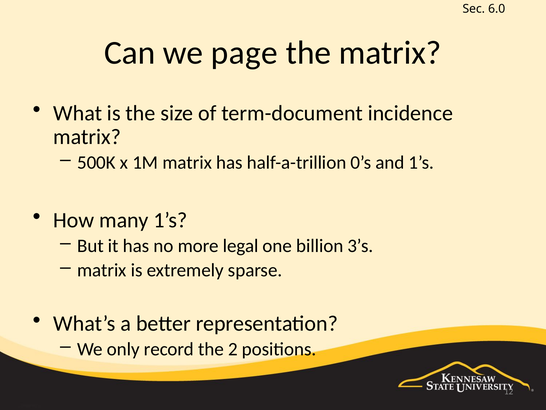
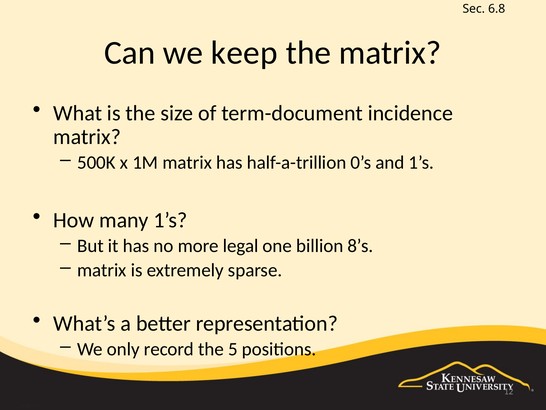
6.0: 6.0 -> 6.8
page: page -> keep
3’s: 3’s -> 8’s
2: 2 -> 5
